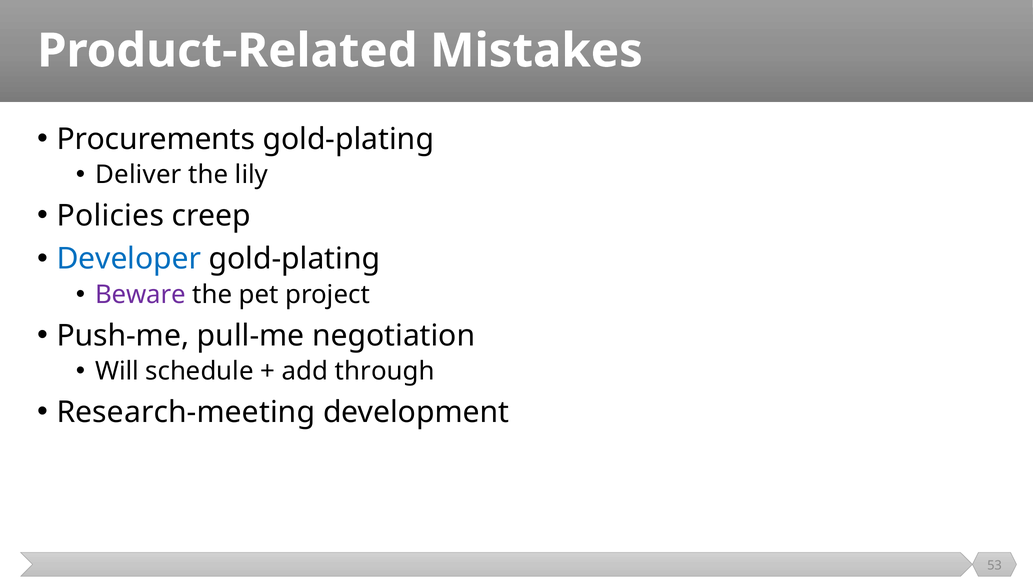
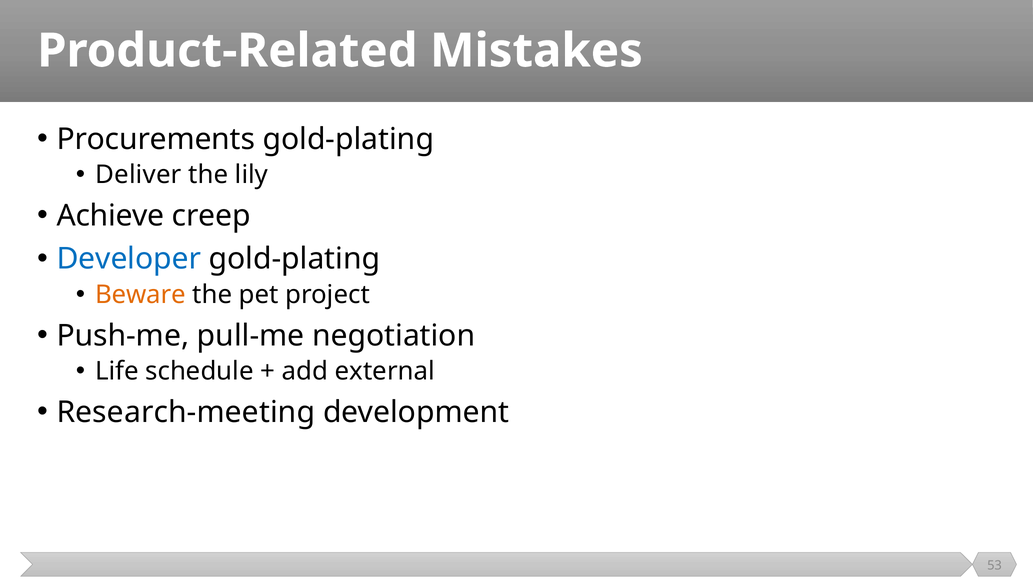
Policies: Policies -> Achieve
Beware colour: purple -> orange
Will: Will -> Life
through: through -> external
